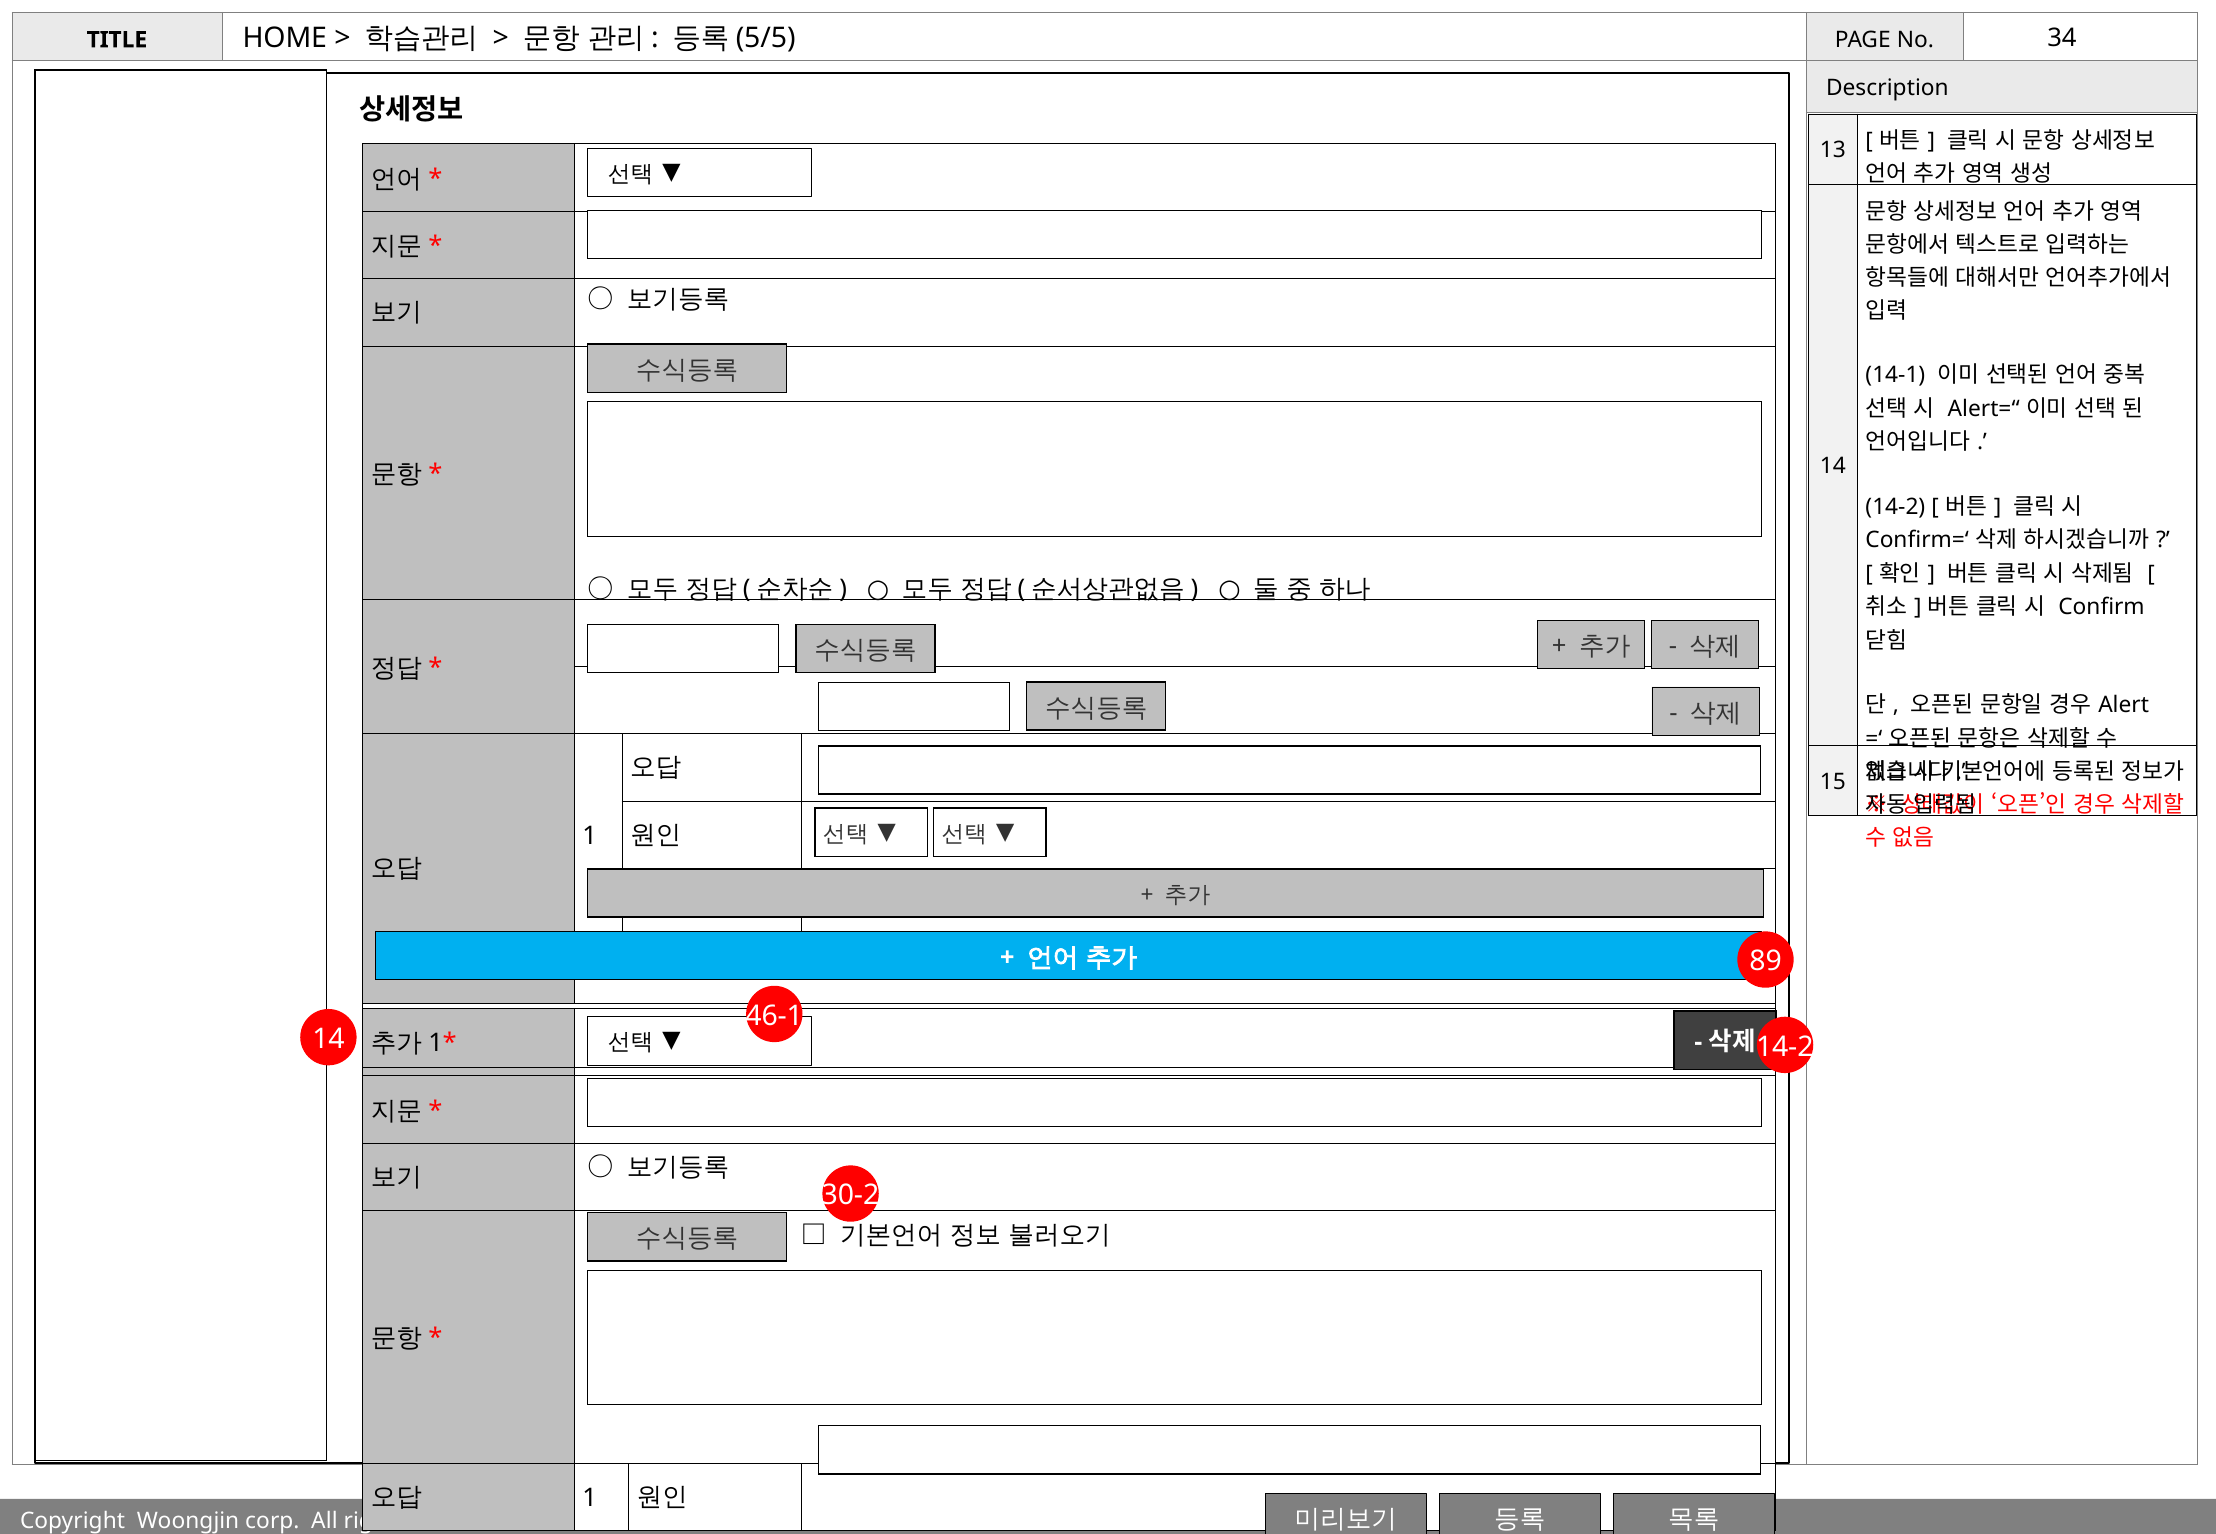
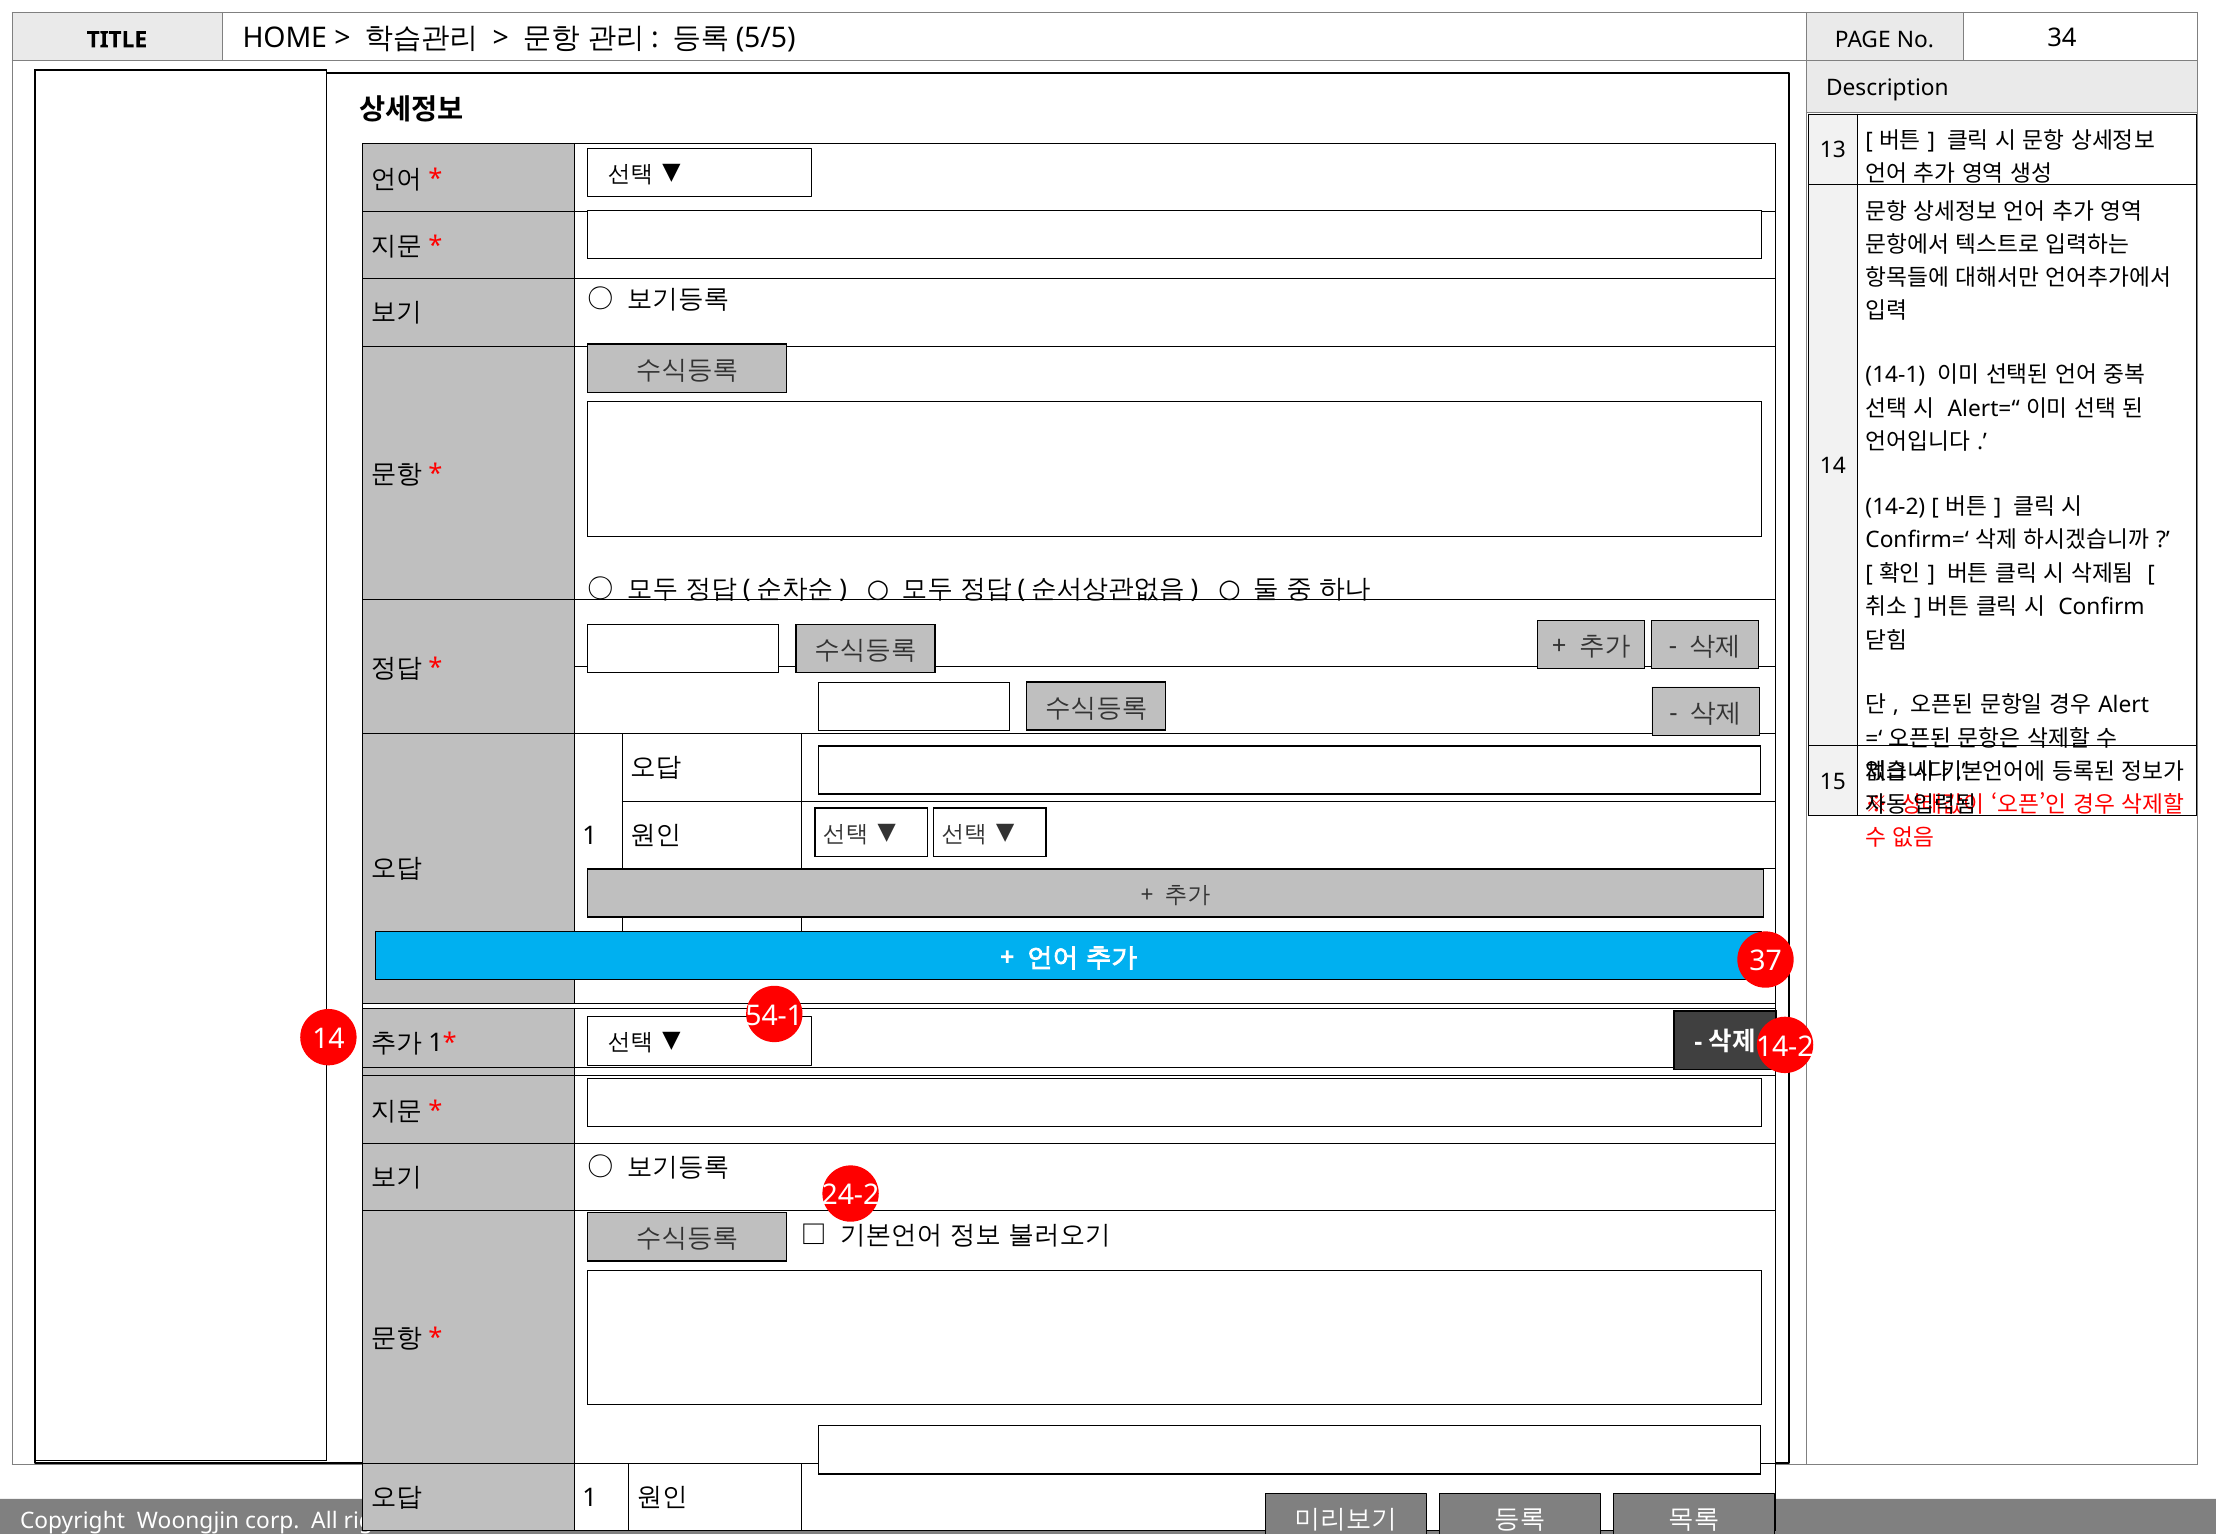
89: 89 -> 37
46-1: 46-1 -> 54-1
30-2: 30-2 -> 24-2
